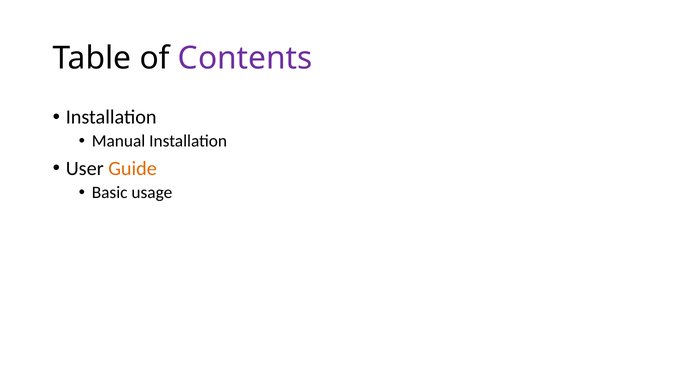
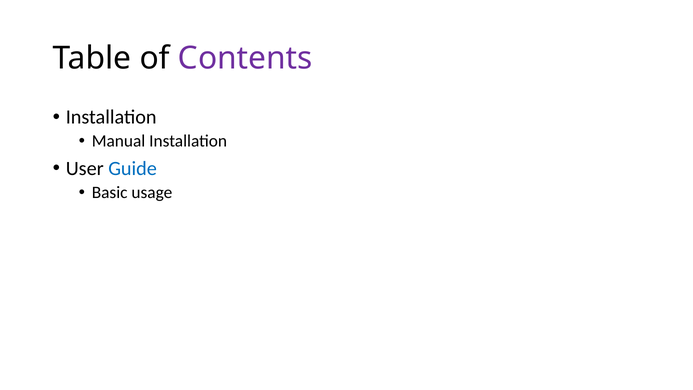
Guide colour: orange -> blue
